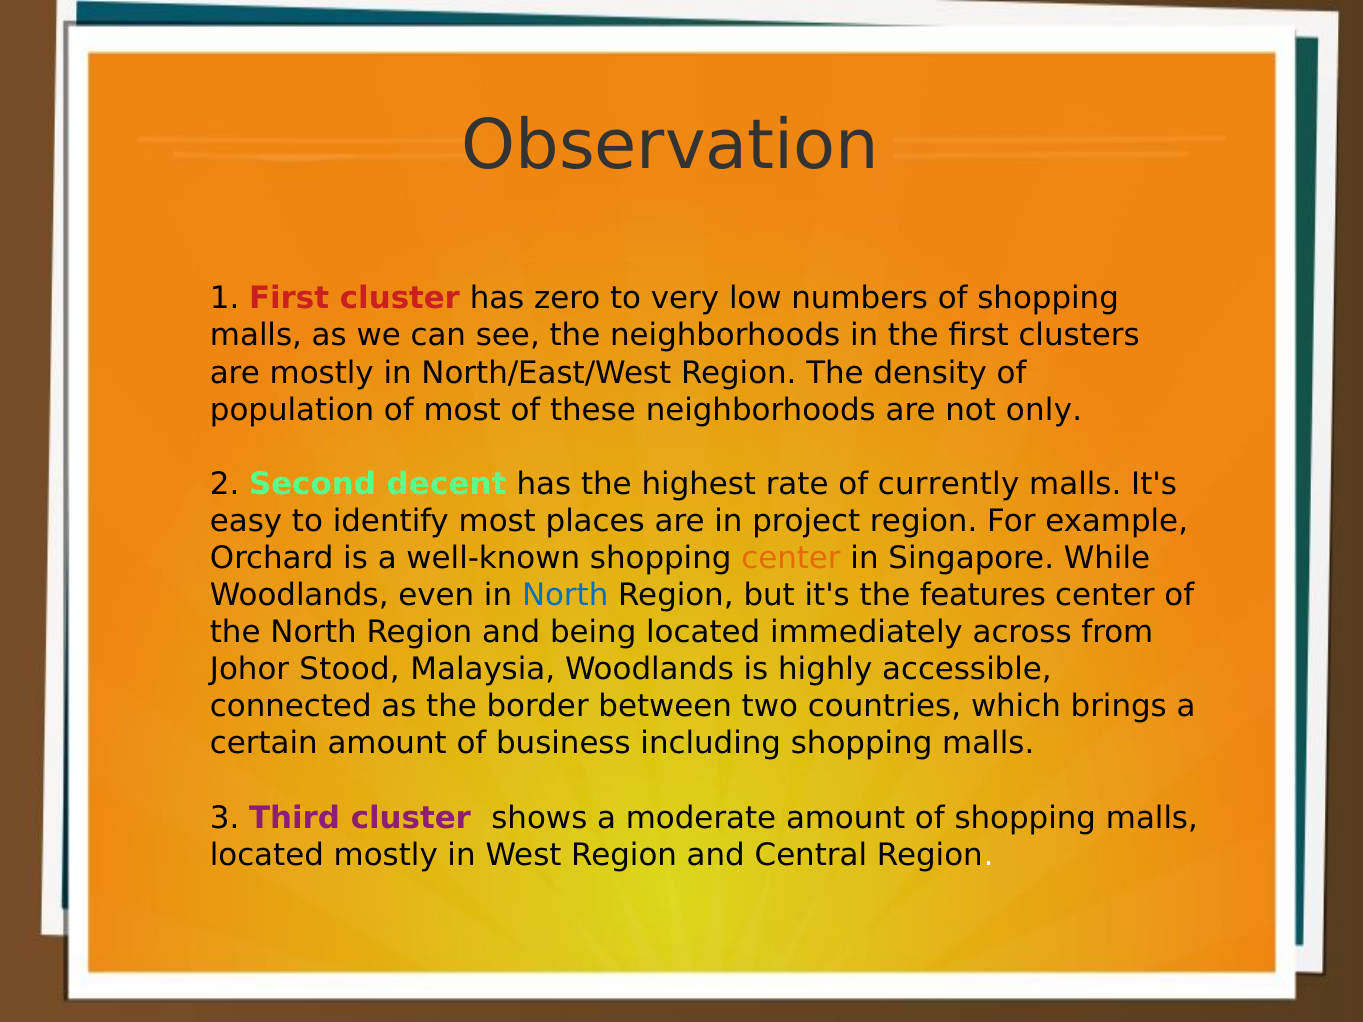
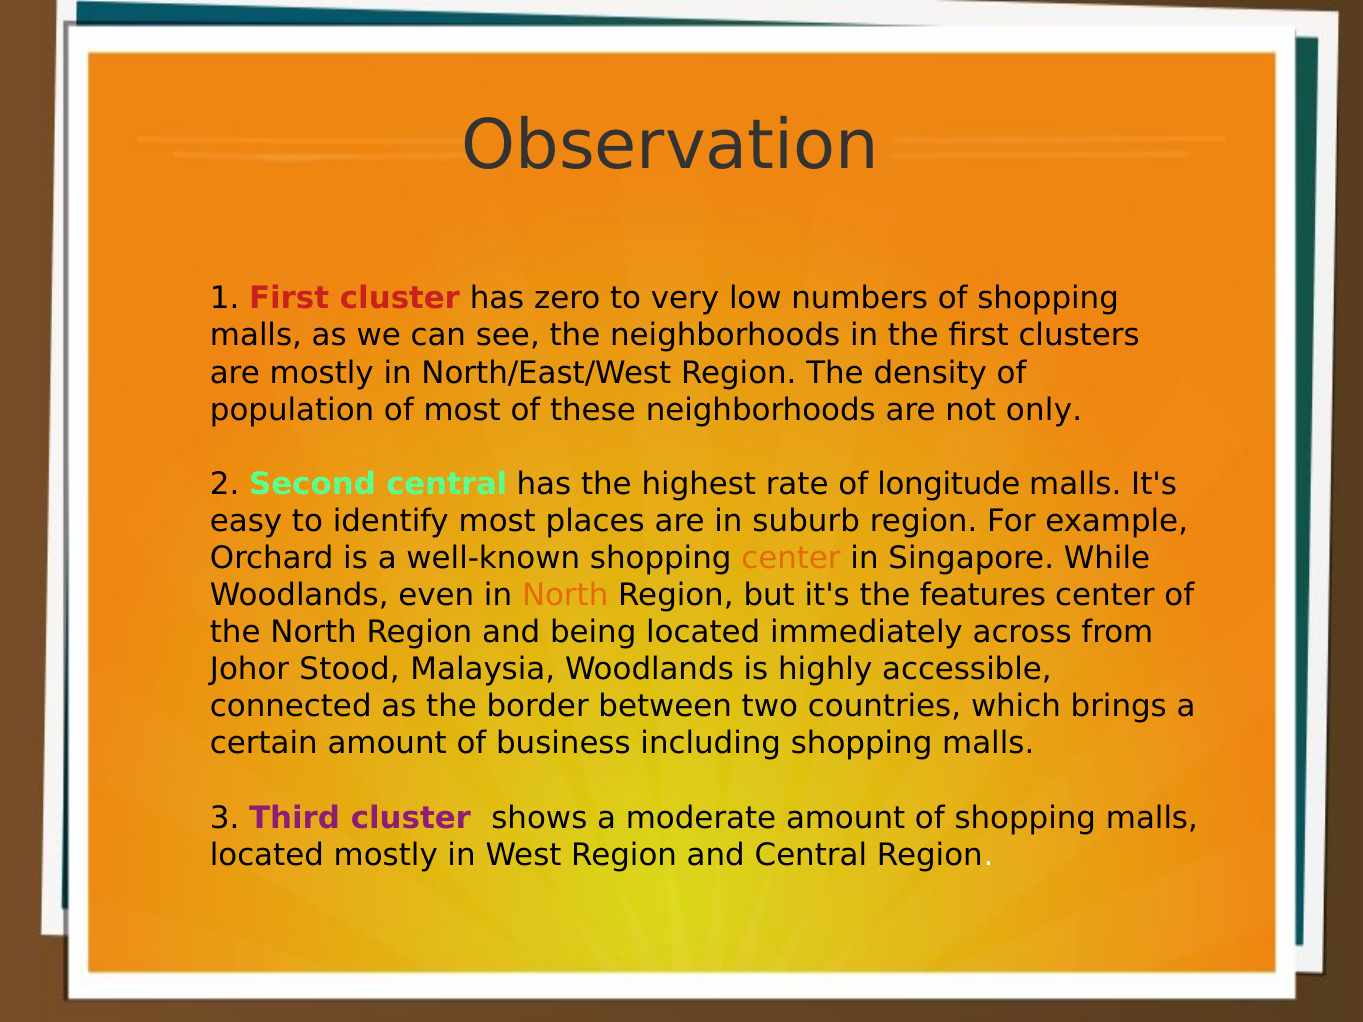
Second decent: decent -> central
currently: currently -> longitude
project: project -> suburb
North at (565, 595) colour: blue -> orange
